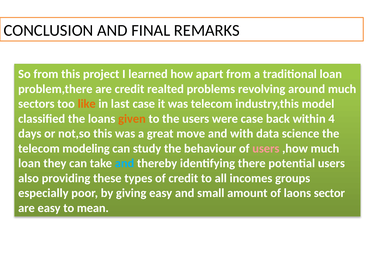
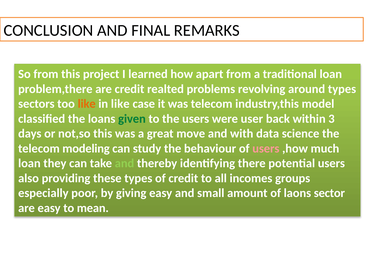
around much: much -> types
in last: last -> like
given colour: orange -> green
were case: case -> user
4: 4 -> 3
and at (124, 163) colour: light blue -> light green
